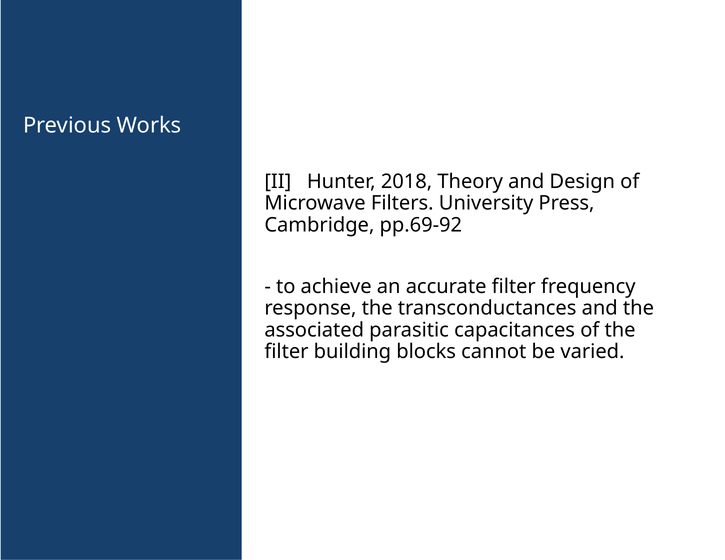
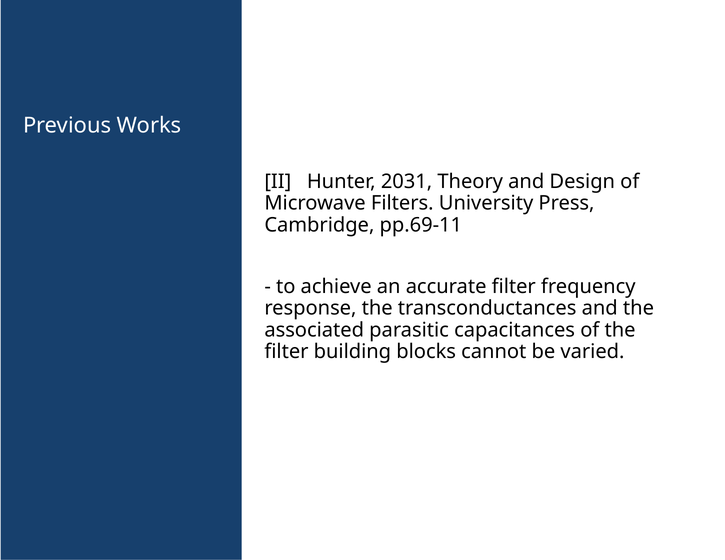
2018: 2018 -> 2031
pp.69-92: pp.69-92 -> pp.69-11
